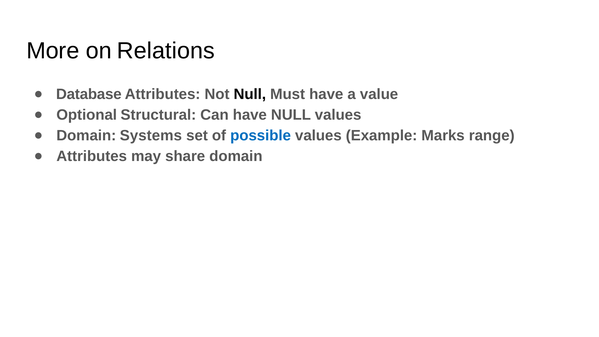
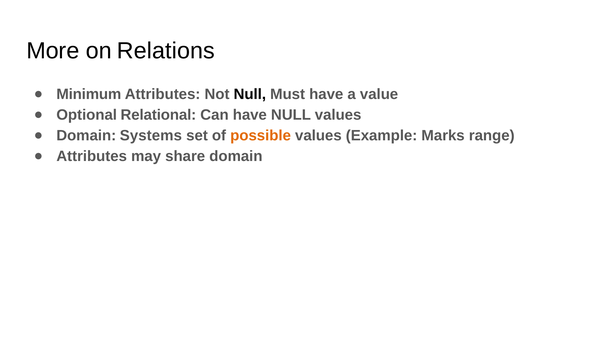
Database: Database -> Minimum
Structural: Structural -> Relational
possible colour: blue -> orange
